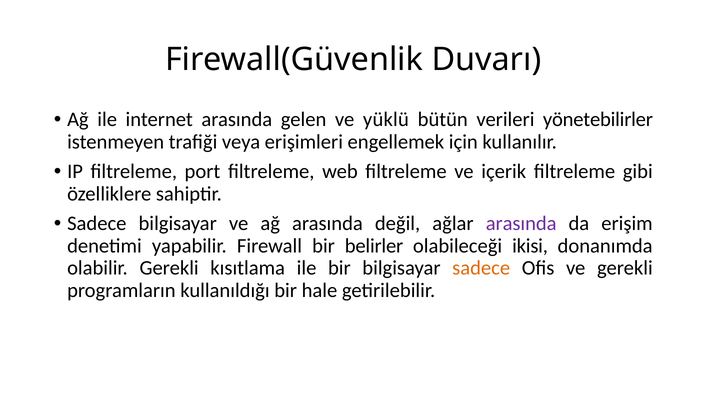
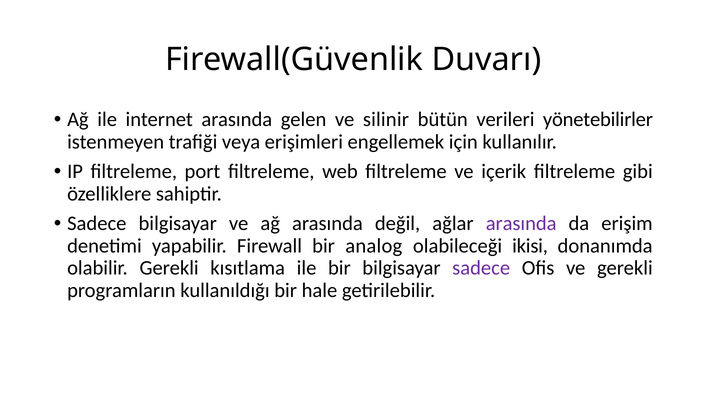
yüklü: yüklü -> silinir
belirler: belirler -> analog
sadece at (481, 268) colour: orange -> purple
